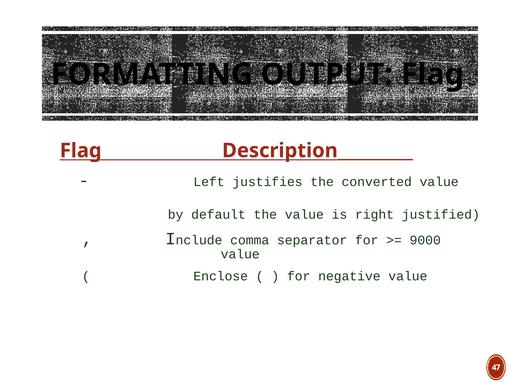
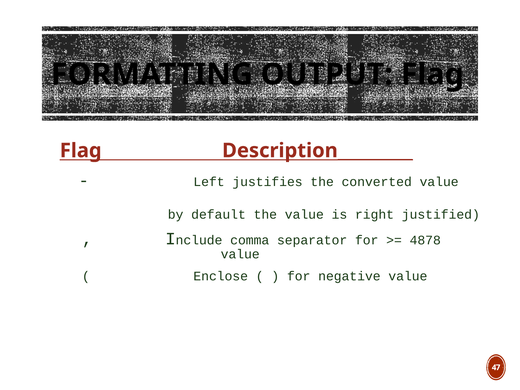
9000: 9000 -> 4878
